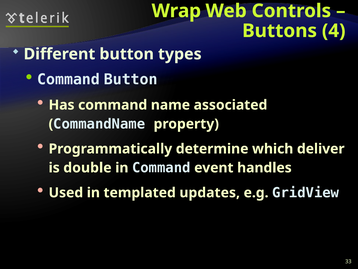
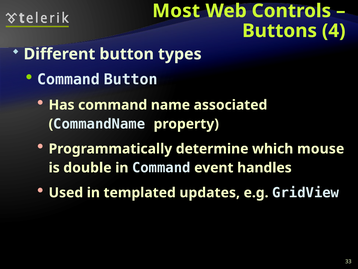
Wrap: Wrap -> Most
deliver: deliver -> mouse
